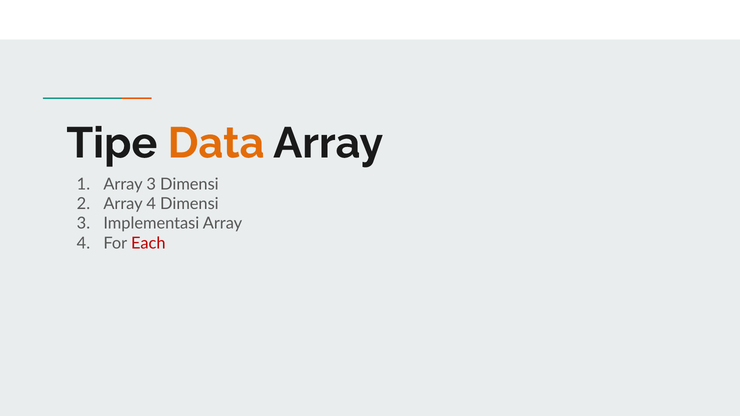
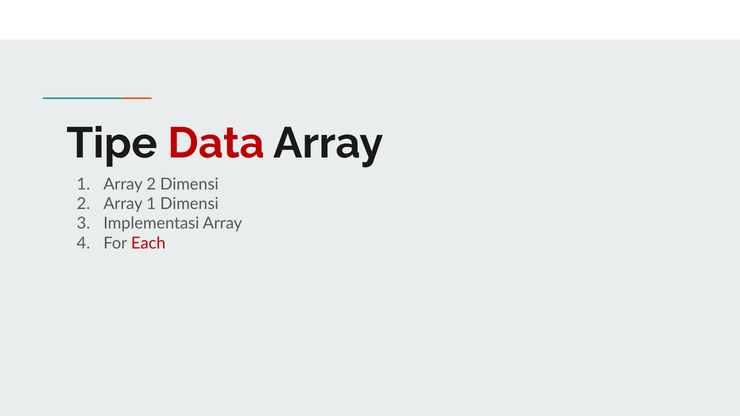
Data colour: orange -> red
Array 3: 3 -> 2
2 Array 4: 4 -> 1
